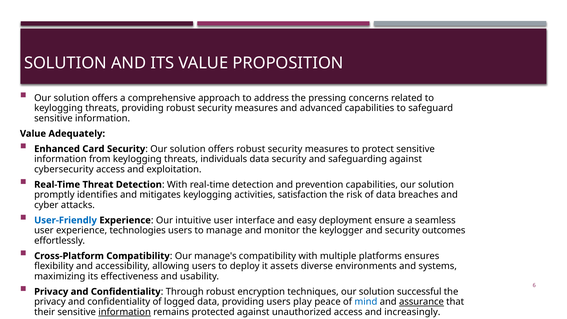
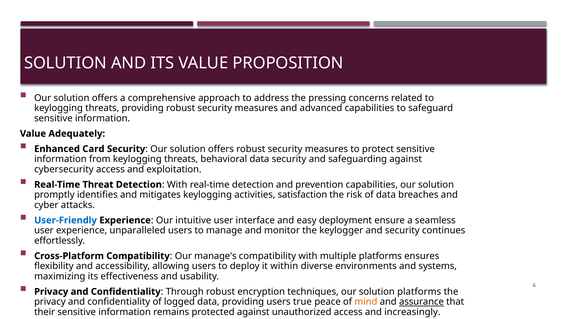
individuals: individuals -> behavioral
technologies: technologies -> unparalleled
outcomes: outcomes -> continues
assets: assets -> within
solution successful: successful -> platforms
play: play -> true
mind colour: blue -> orange
information at (125, 312) underline: present -> none
